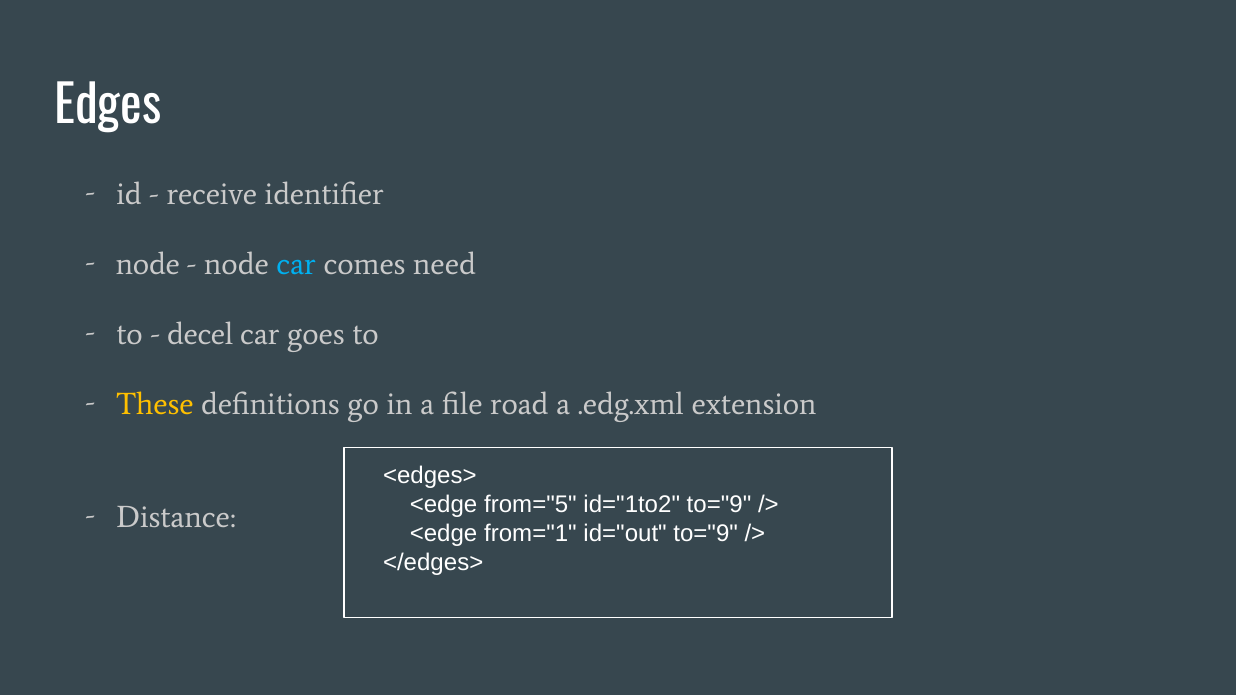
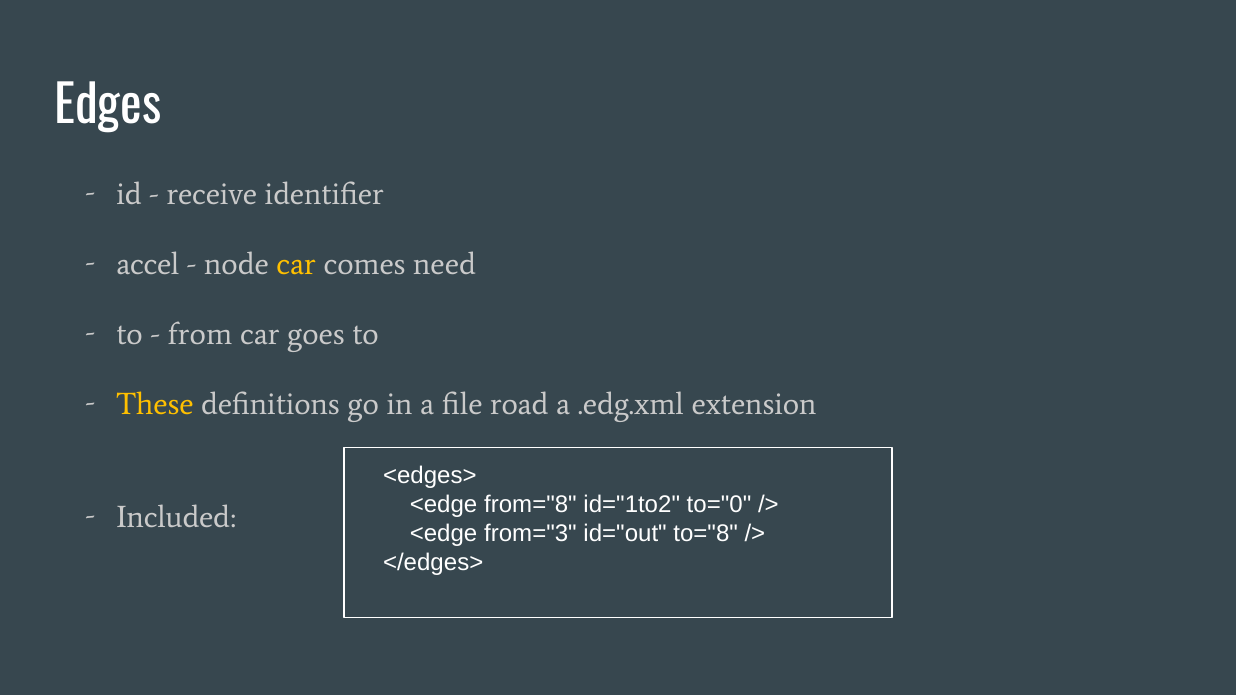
node at (148, 264): node -> accel
car at (296, 264) colour: light blue -> yellow
decel: decel -> from
from="5: from="5 -> from="8
id="1to2 to="9: to="9 -> to="0
Distance: Distance -> Included
from="1: from="1 -> from="3
id="out to="9: to="9 -> to="8
